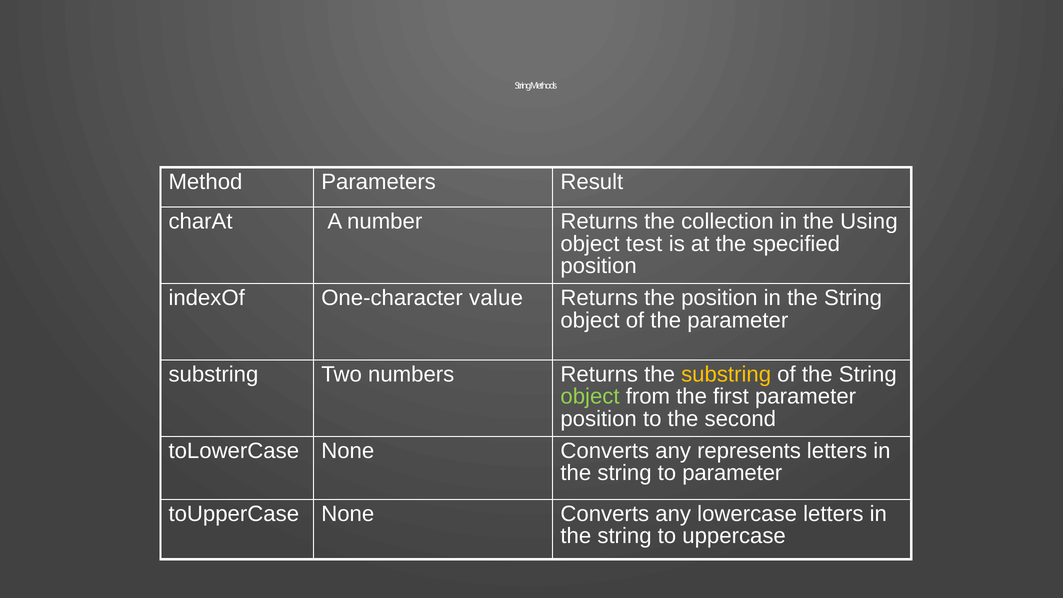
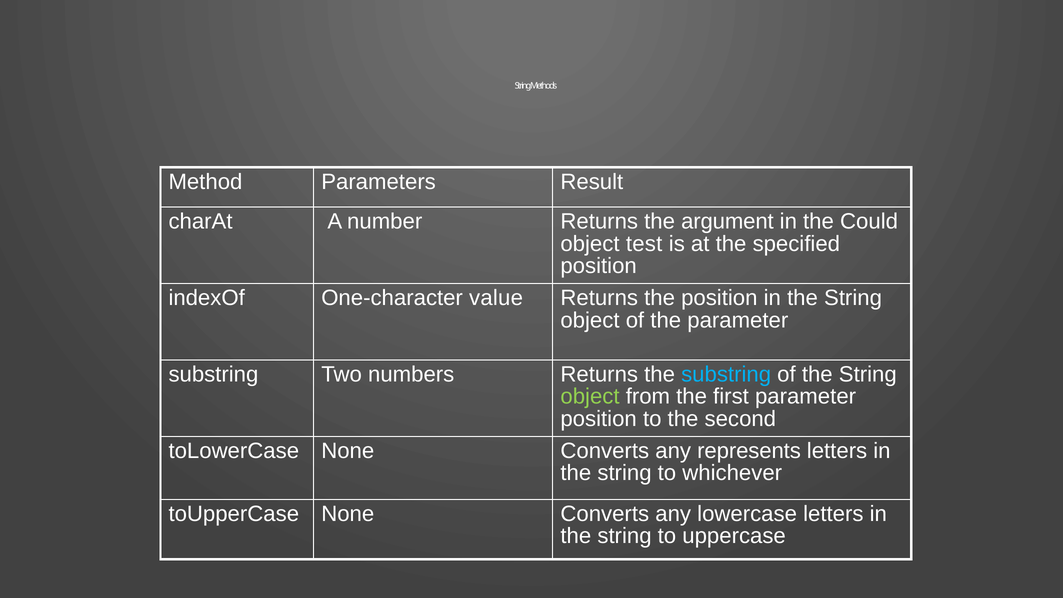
collection: collection -> argument
Using: Using -> Could
substring at (726, 374) colour: yellow -> light blue
to parameter: parameter -> whichever
